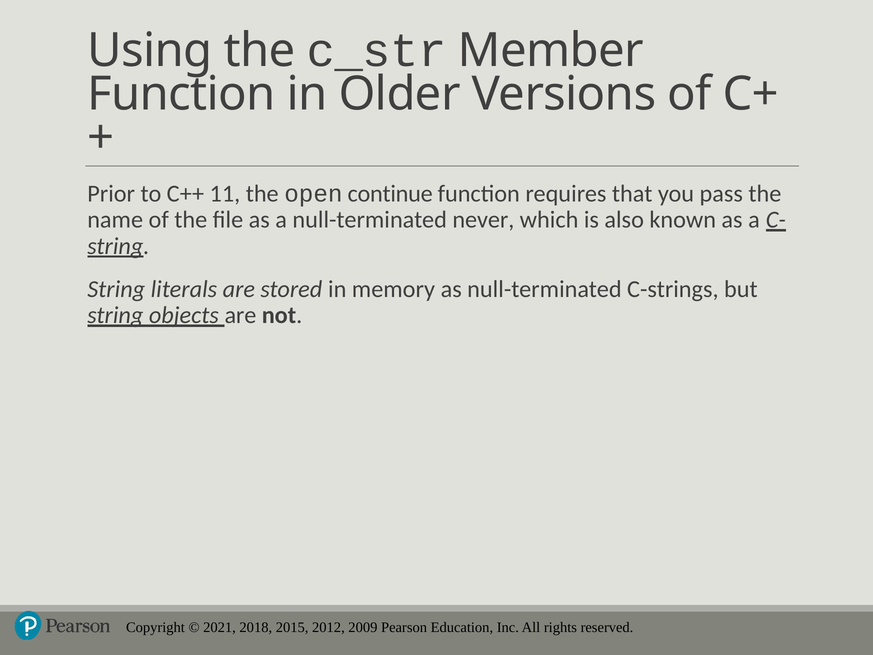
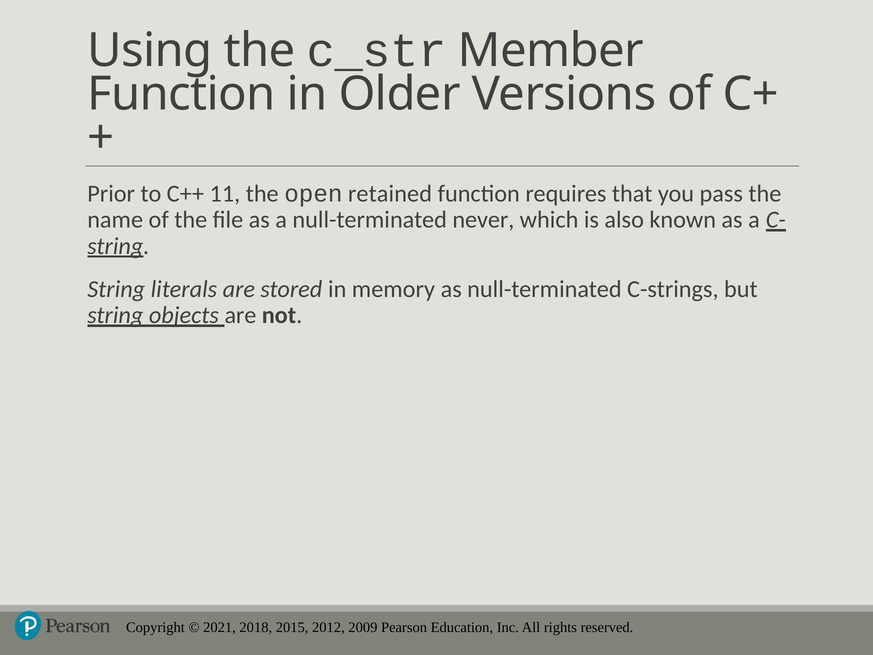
continue: continue -> retained
